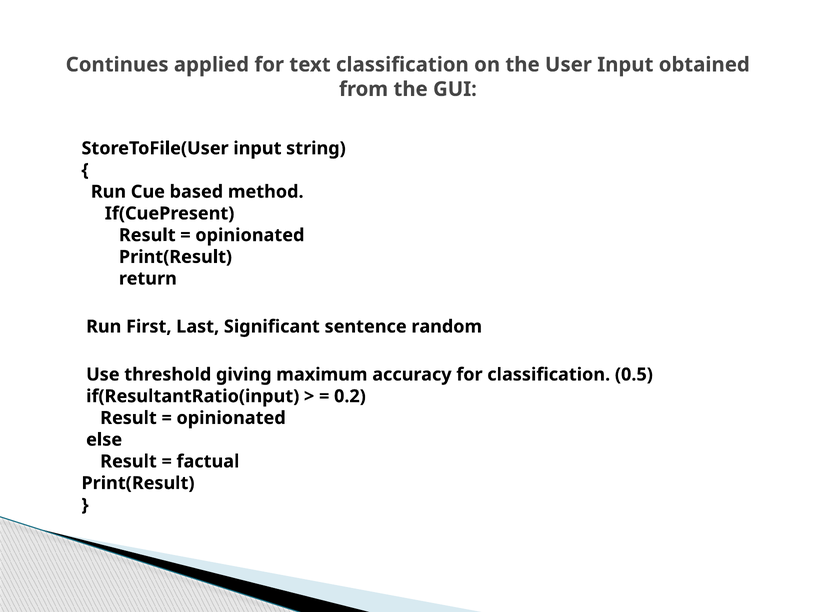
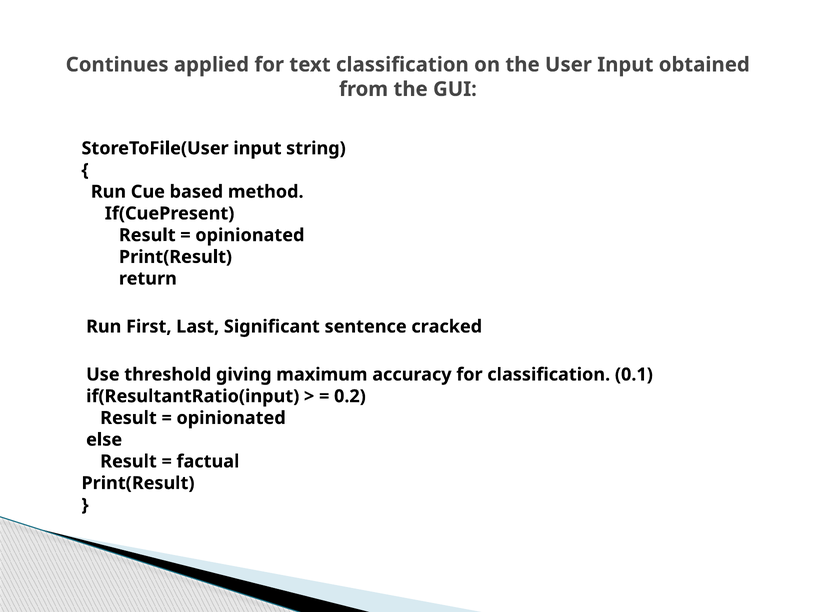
random: random -> cracked
0.5: 0.5 -> 0.1
